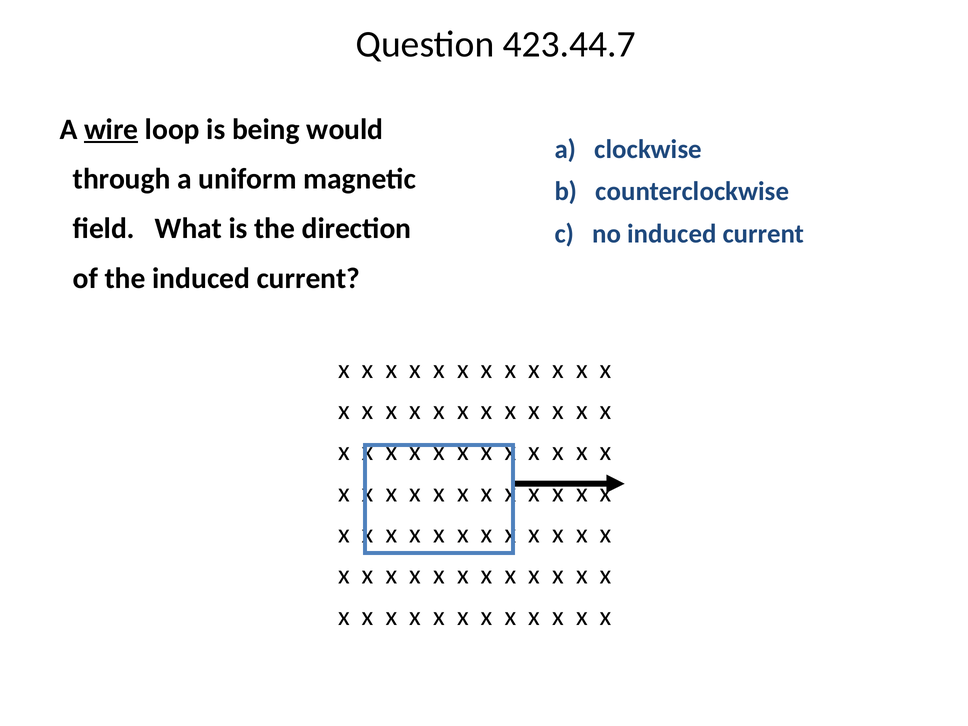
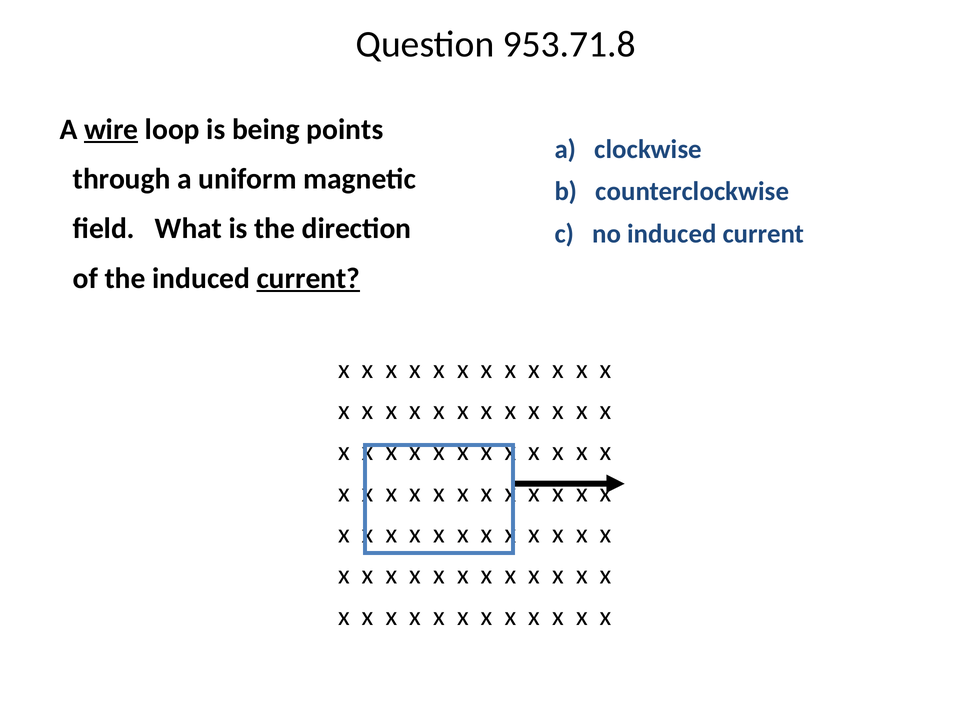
423.44.7: 423.44.7 -> 953.71.8
would: would -> points
current at (308, 278) underline: none -> present
